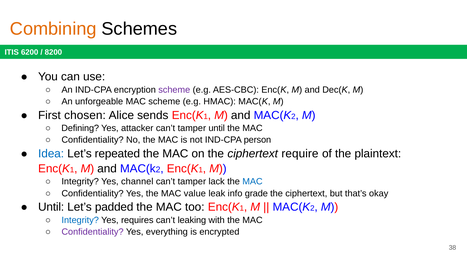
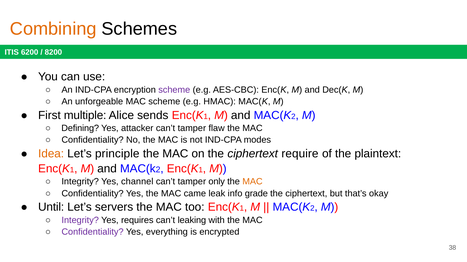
chosen: chosen -> multiple
tamper until: until -> flaw
person: person -> modes
Idea colour: blue -> orange
repeated: repeated -> principle
lack: lack -> only
MAC at (252, 182) colour: blue -> orange
value: value -> came
padded: padded -> servers
Integrity at (80, 221) colour: blue -> purple
